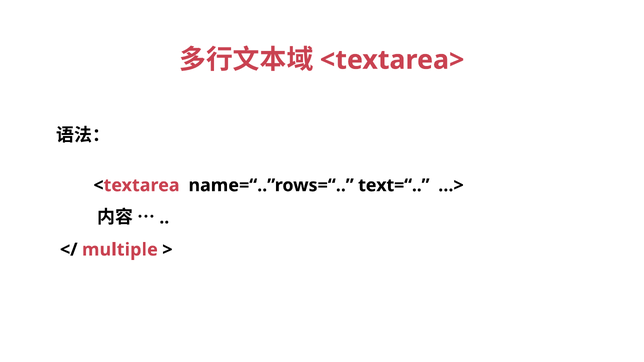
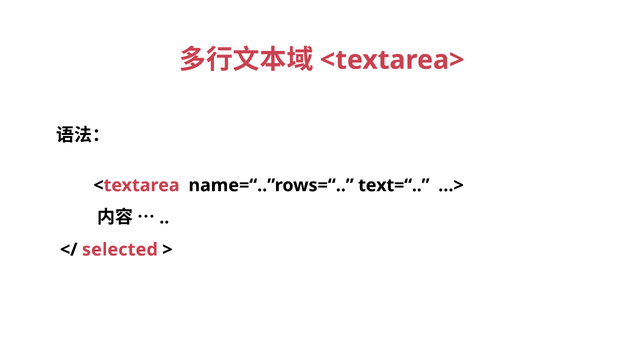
multiple: multiple -> selected
